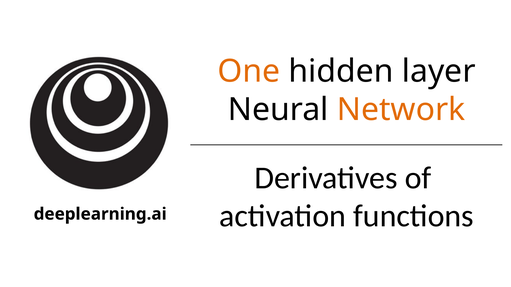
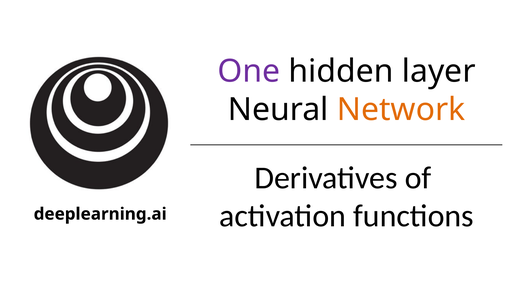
One colour: orange -> purple
